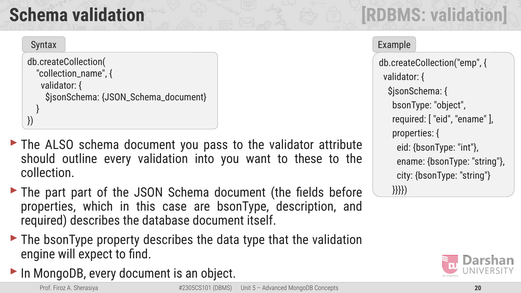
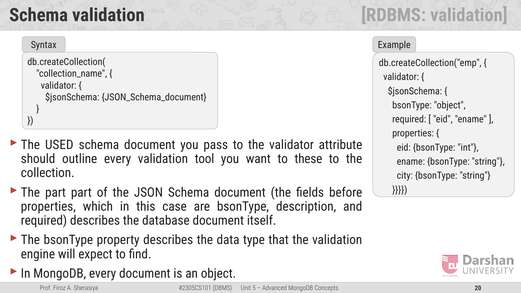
ALSO: ALSO -> USED
into: into -> tool
